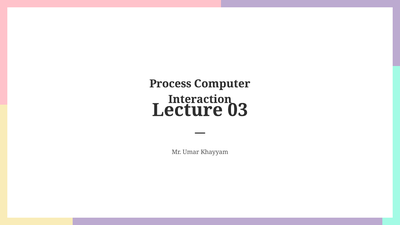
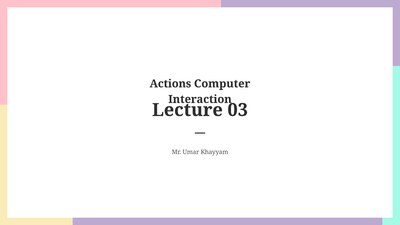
Process: Process -> Actions
